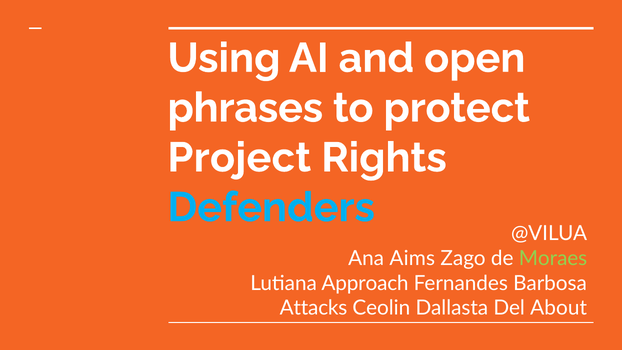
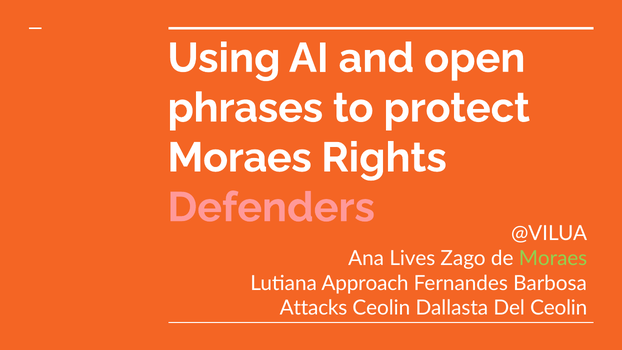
Project at (239, 158): Project -> Moraes
Defenders colour: light blue -> pink
Aims: Aims -> Lives
Del About: About -> Ceolin
